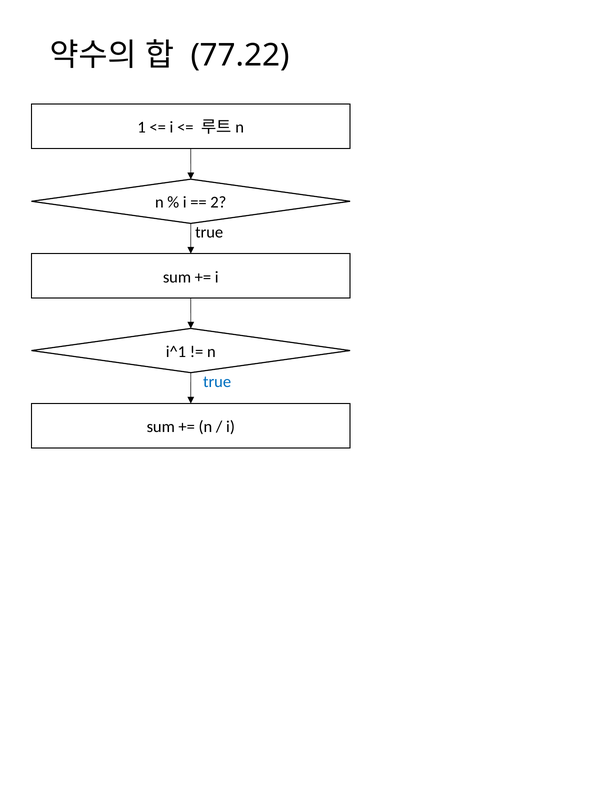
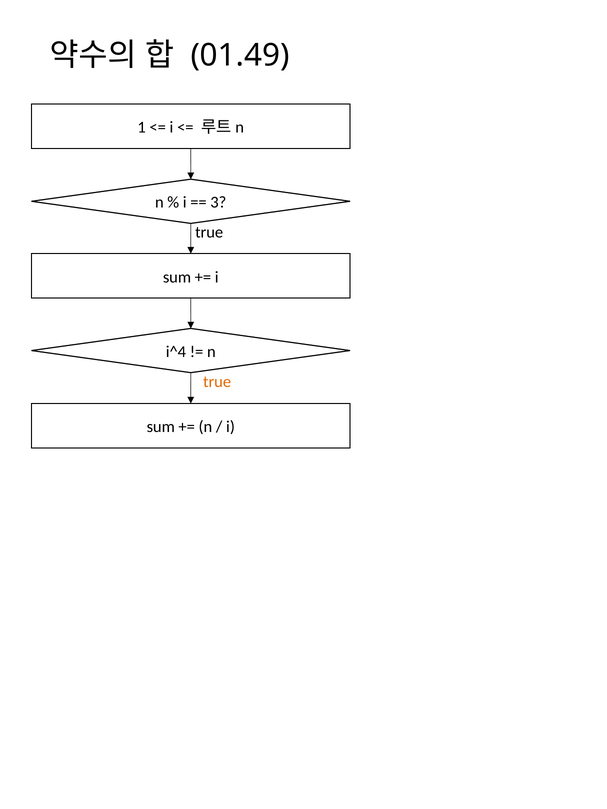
77.22: 77.22 -> 01.49
2: 2 -> 3
i^1: i^1 -> i^4
true at (217, 382) colour: blue -> orange
